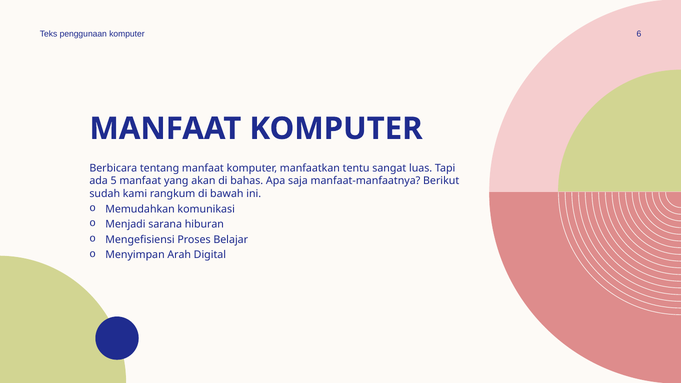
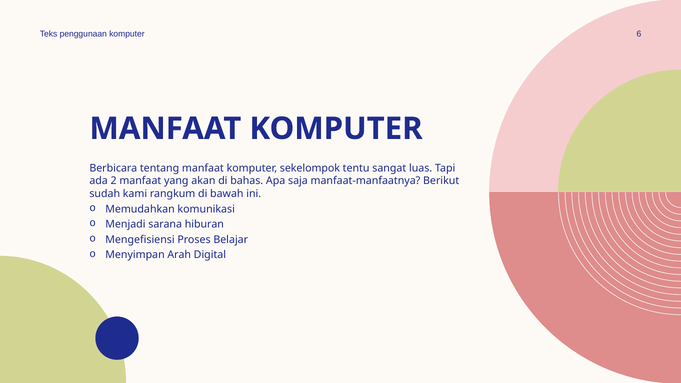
manfaatkan: manfaatkan -> sekelompok
5: 5 -> 2
